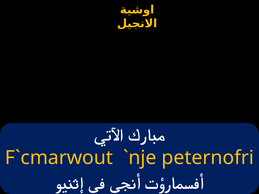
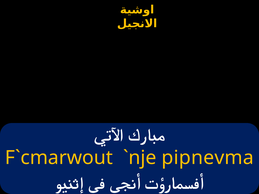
peternofri: peternofri -> pipnevma
